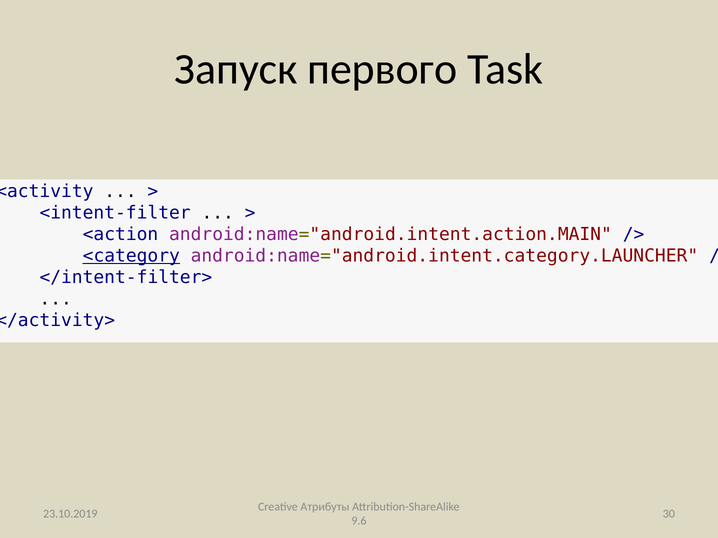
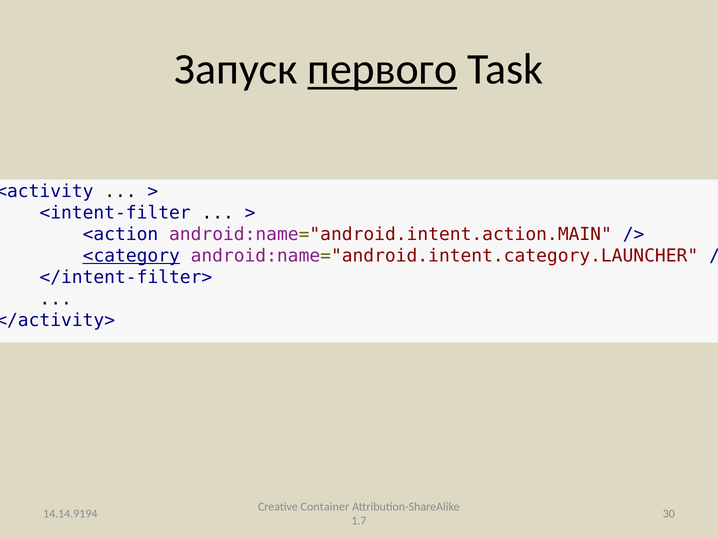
первого underline: none -> present
Атрибуты: Атрибуты -> Container
23.10.2019: 23.10.2019 -> 14.14.9194
9.6: 9.6 -> 1.7
